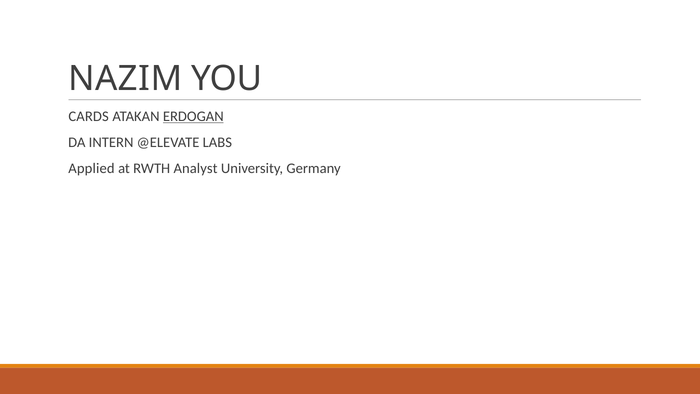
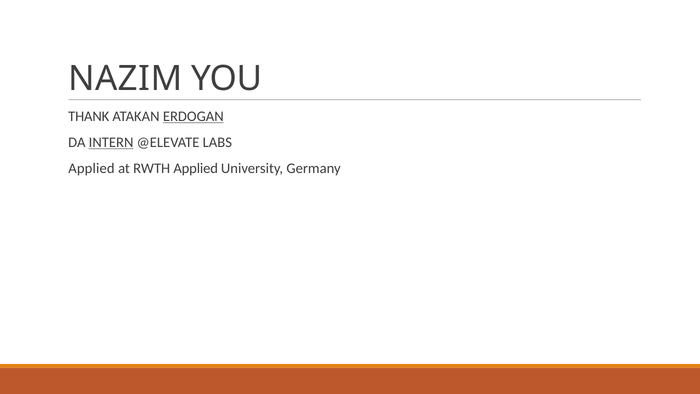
CARDS: CARDS -> THANK
INTERN underline: none -> present
RWTH Analyst: Analyst -> Applied
